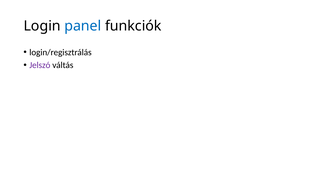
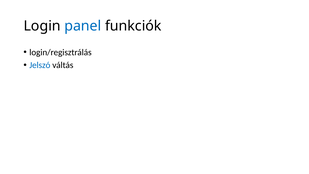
Jelszó colour: purple -> blue
